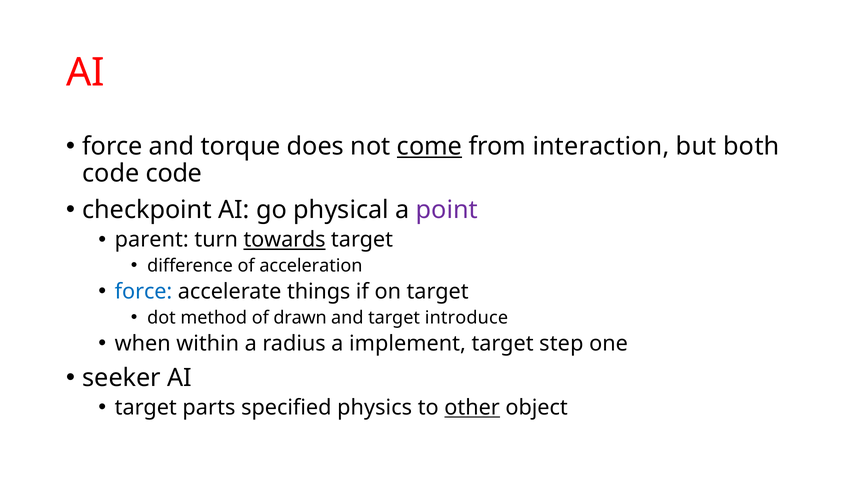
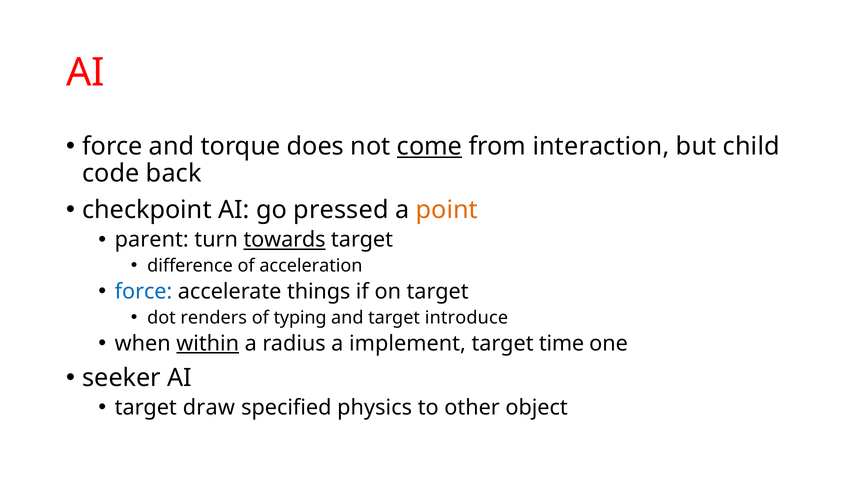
both: both -> child
code code: code -> back
physical: physical -> pressed
point colour: purple -> orange
method: method -> renders
drawn: drawn -> typing
within underline: none -> present
step: step -> time
parts: parts -> draw
other underline: present -> none
